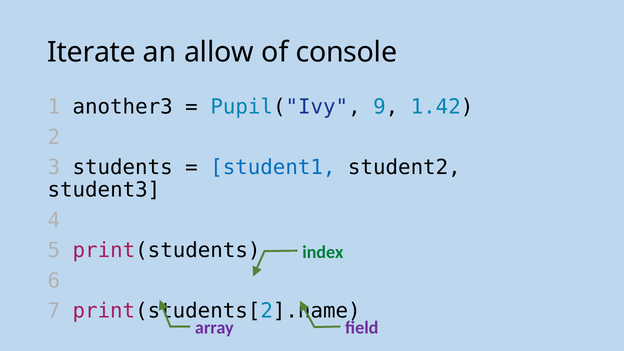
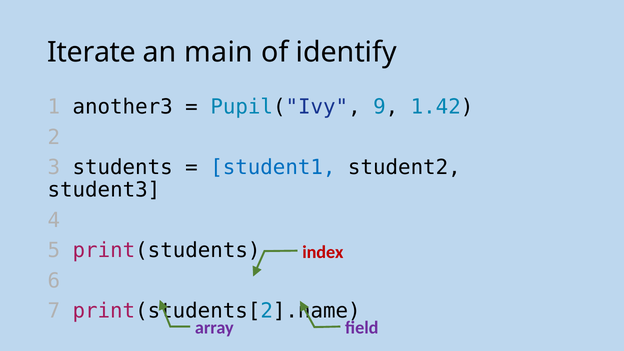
allow: allow -> main
console: console -> identify
index colour: green -> red
